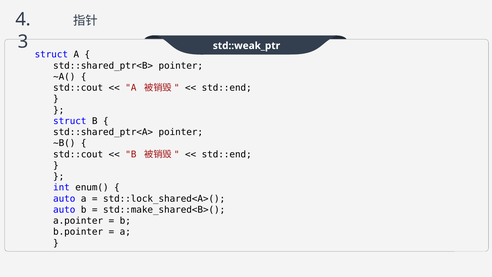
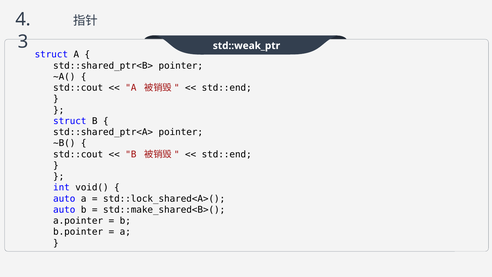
enum(: enum( -> void(
